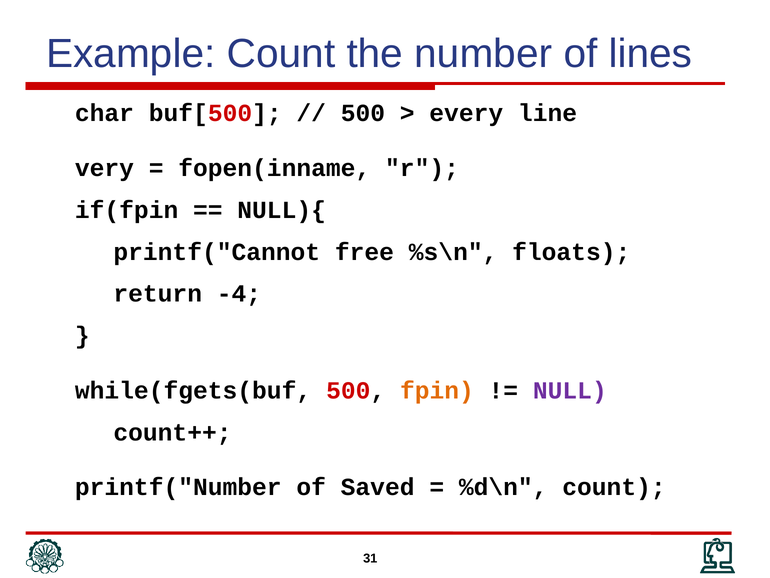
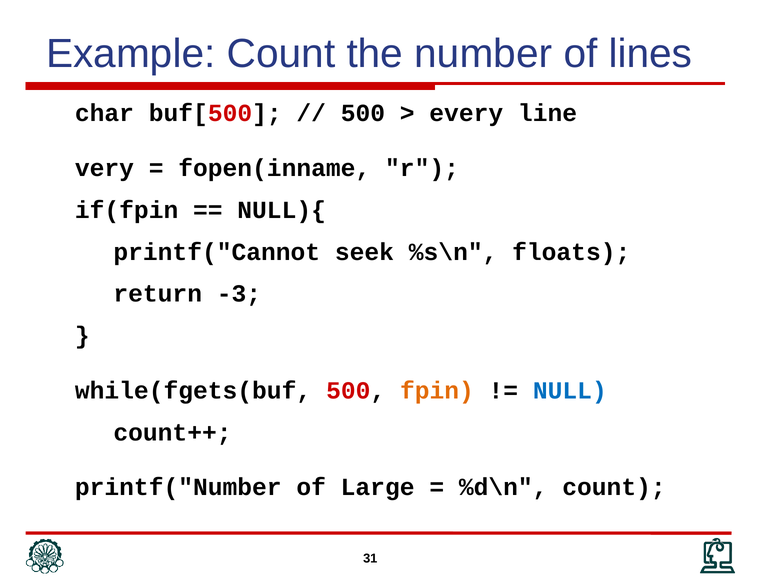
free: free -> seek
-4: -4 -> -3
NULL colour: purple -> blue
Saved: Saved -> Large
